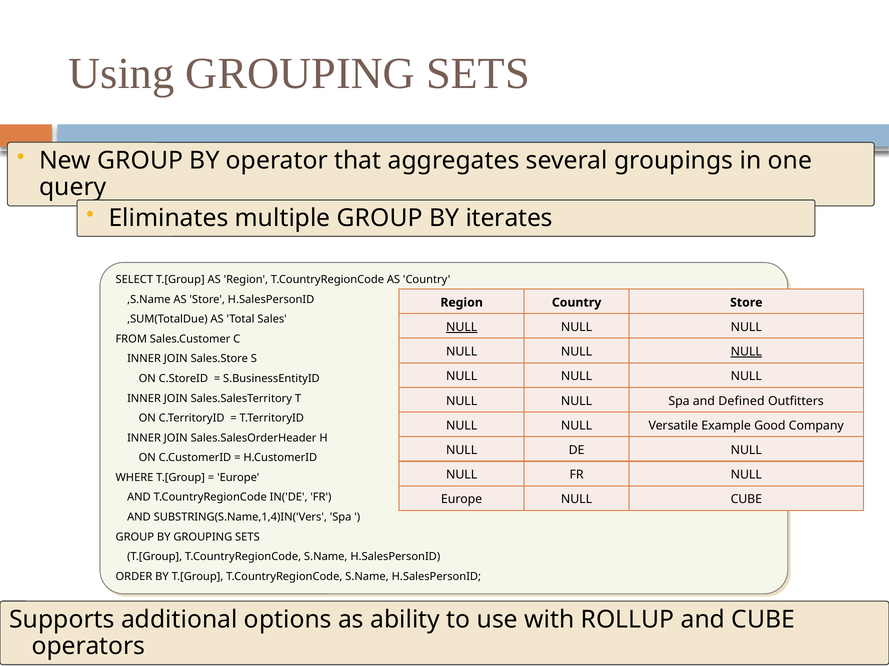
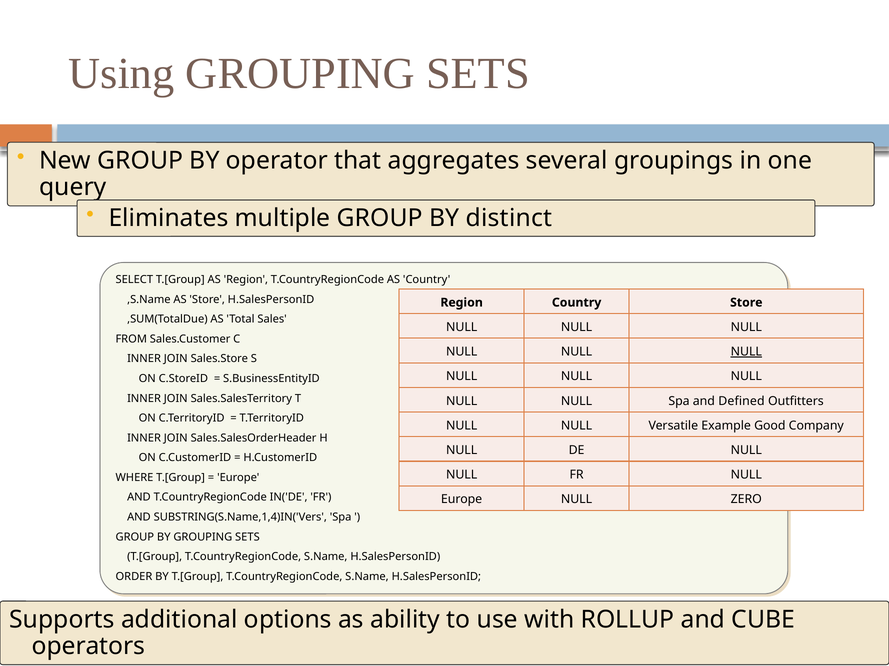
iterates: iterates -> distinct
NULL at (462, 327) underline: present -> none
NULL CUBE: CUBE -> ZERO
